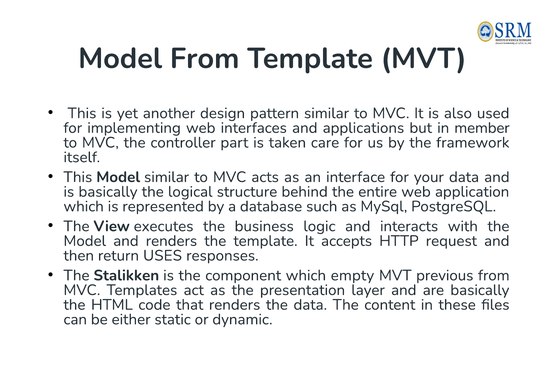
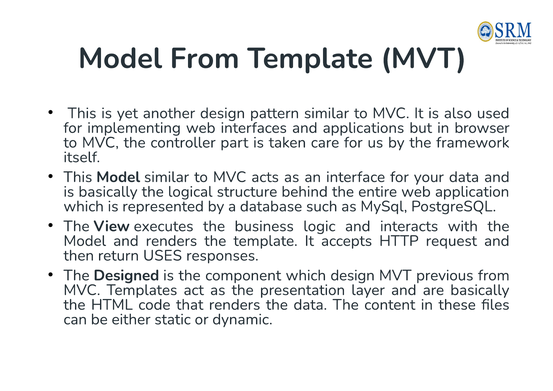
member: member -> browser
Stalikken: Stalikken -> Designed
which empty: empty -> design
